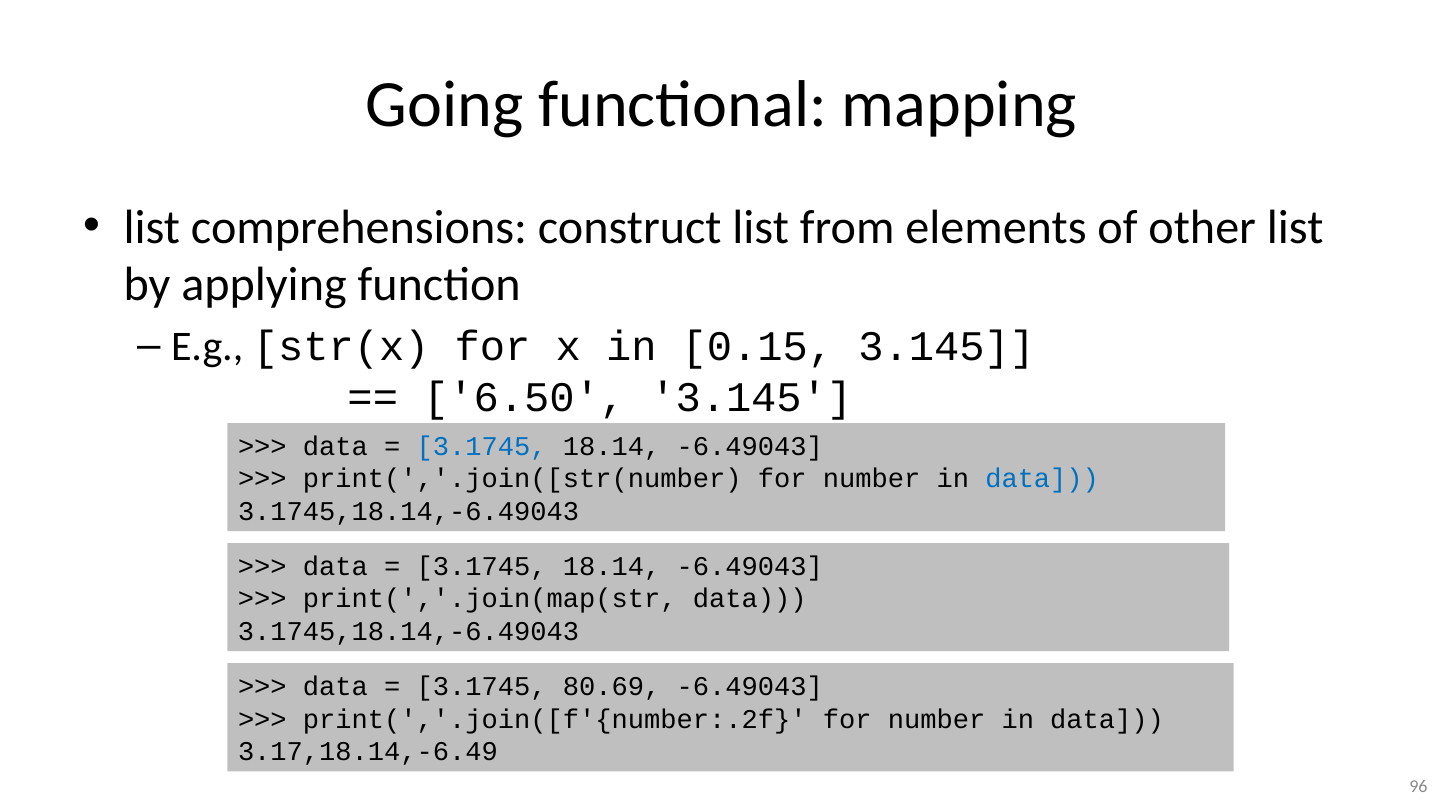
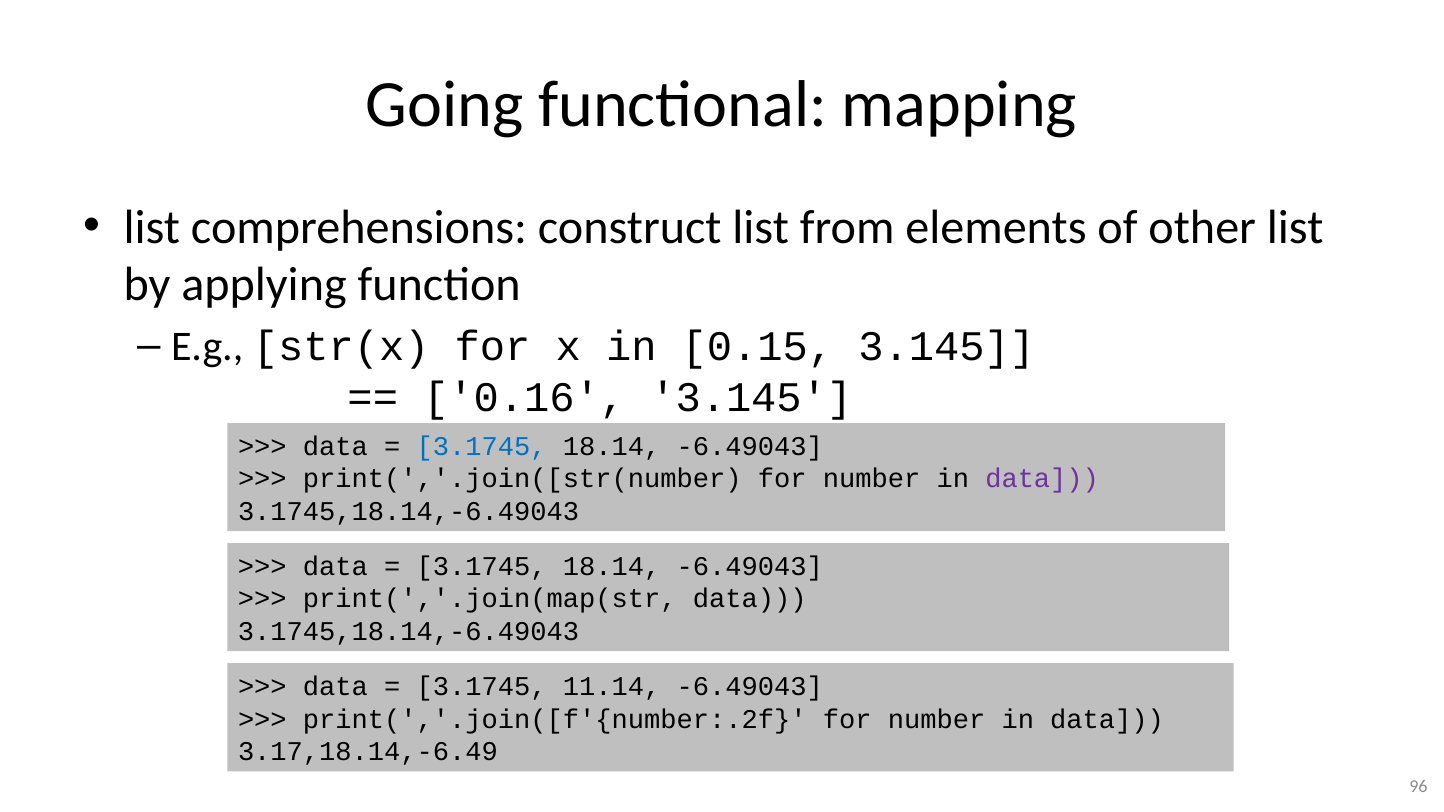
6.50: 6.50 -> 0.16
data at (1042, 479) colour: blue -> purple
80.69: 80.69 -> 11.14
